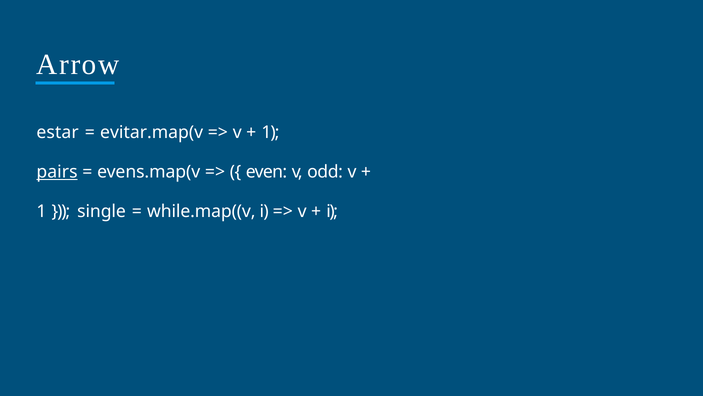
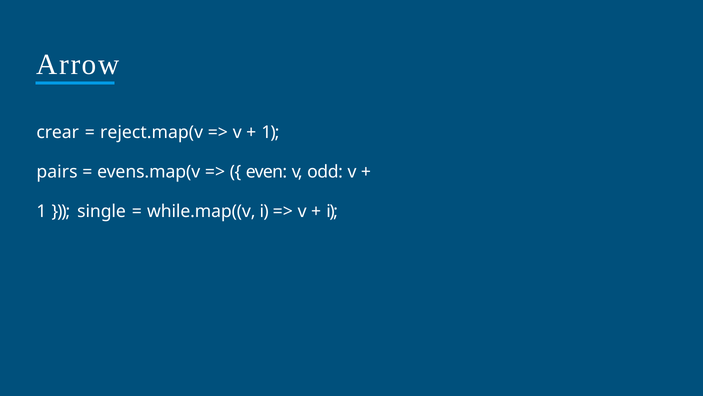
estar: estar -> crear
evitar.map(v: evitar.map(v -> reject.map(v
pairs underline: present -> none
